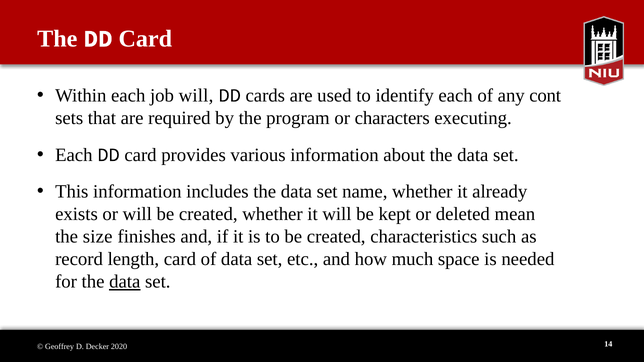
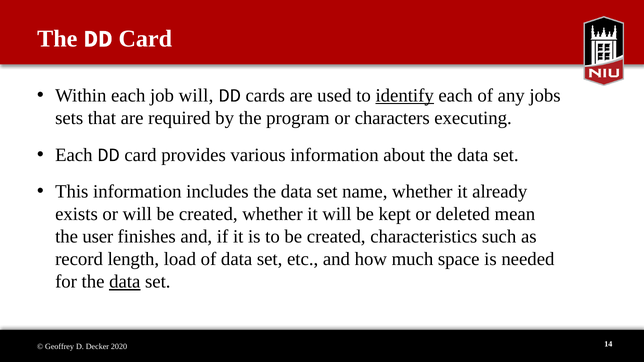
identify underline: none -> present
cont: cont -> jobs
size: size -> user
length card: card -> load
